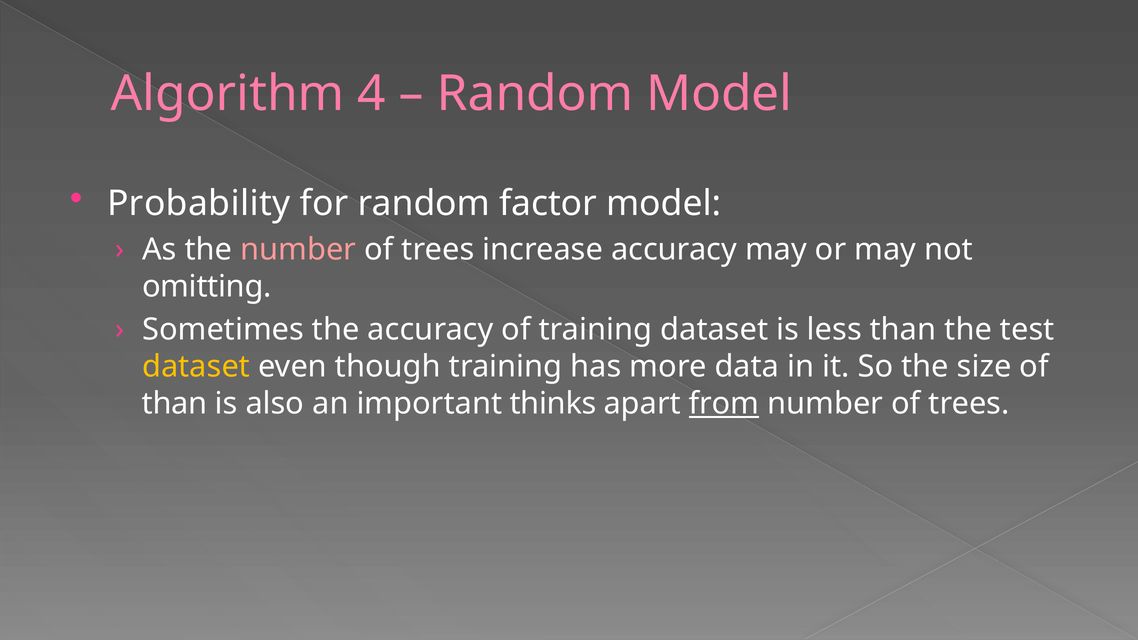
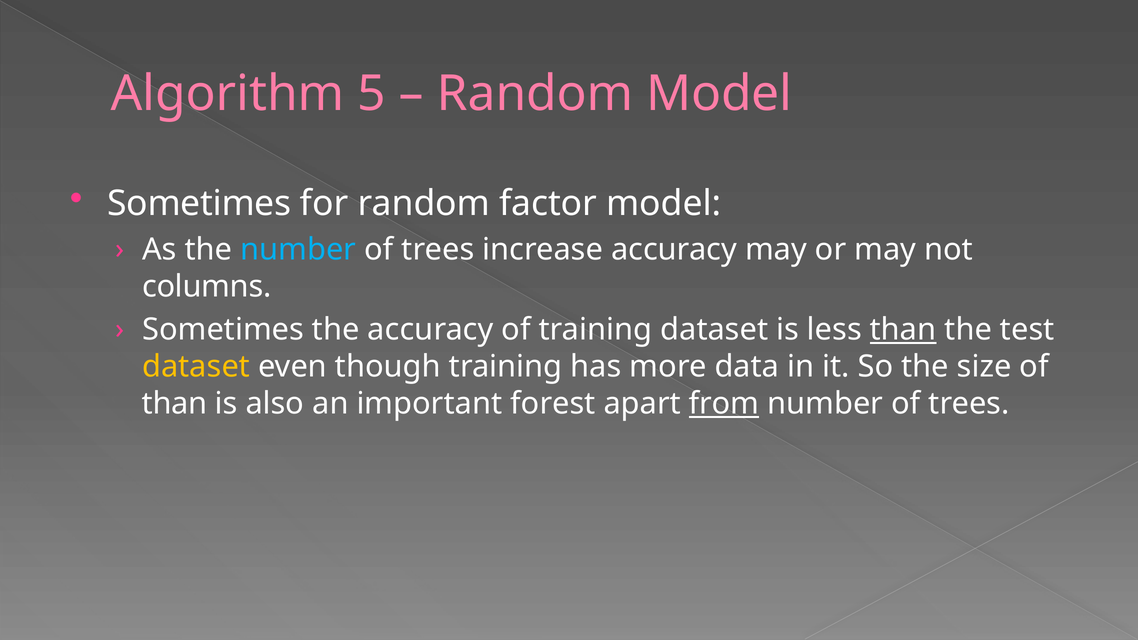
4: 4 -> 5
Probability at (199, 204): Probability -> Sometimes
number at (298, 249) colour: pink -> light blue
omitting: omitting -> columns
than at (903, 330) underline: none -> present
thinks: thinks -> forest
